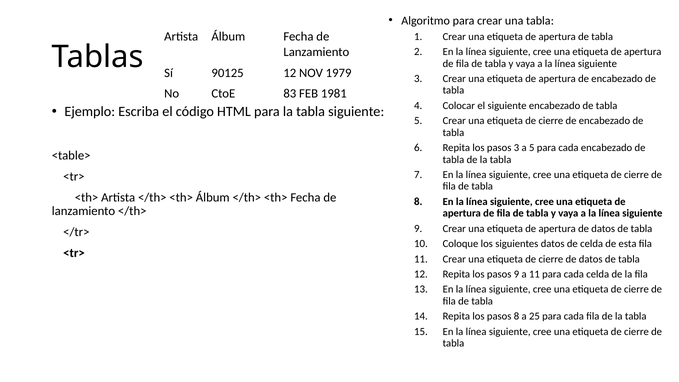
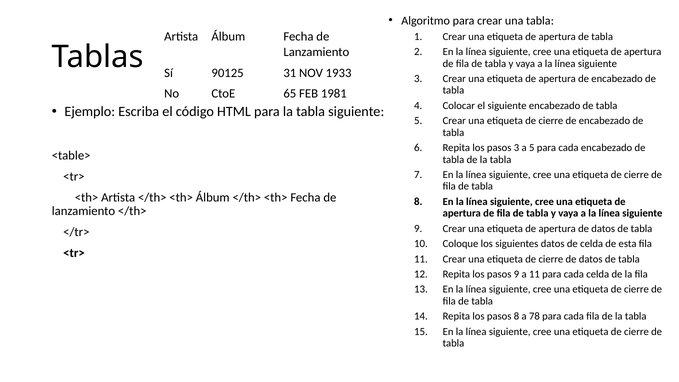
90125 12: 12 -> 31
1979: 1979 -> 1933
83: 83 -> 65
25: 25 -> 78
